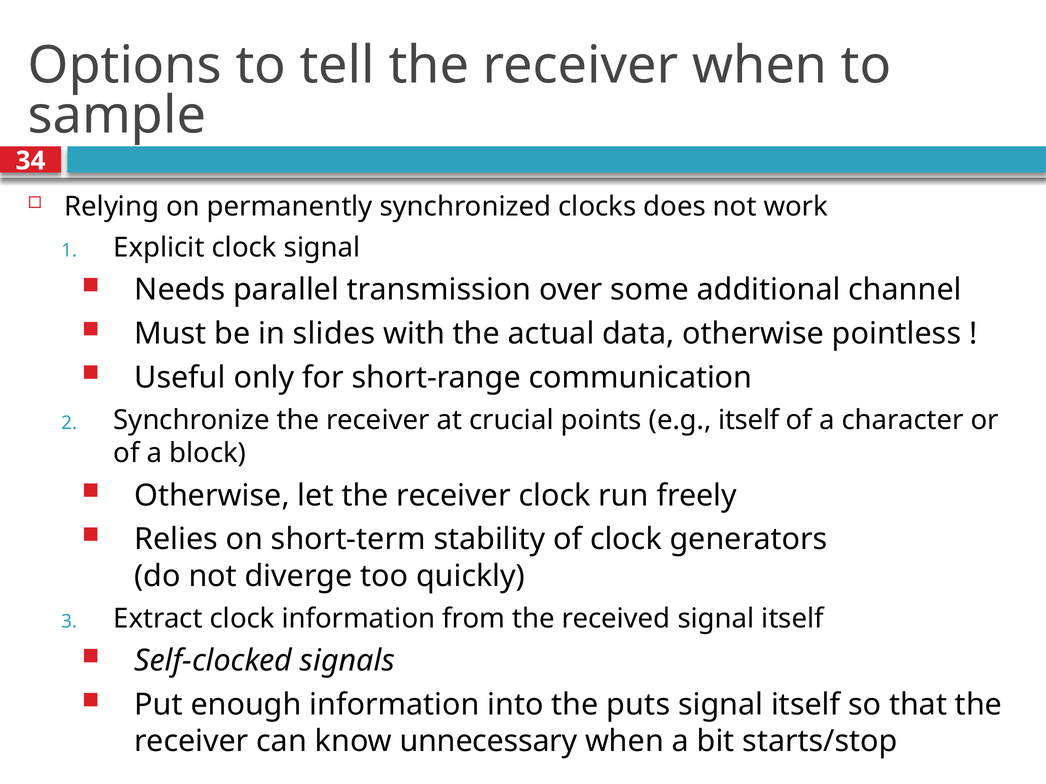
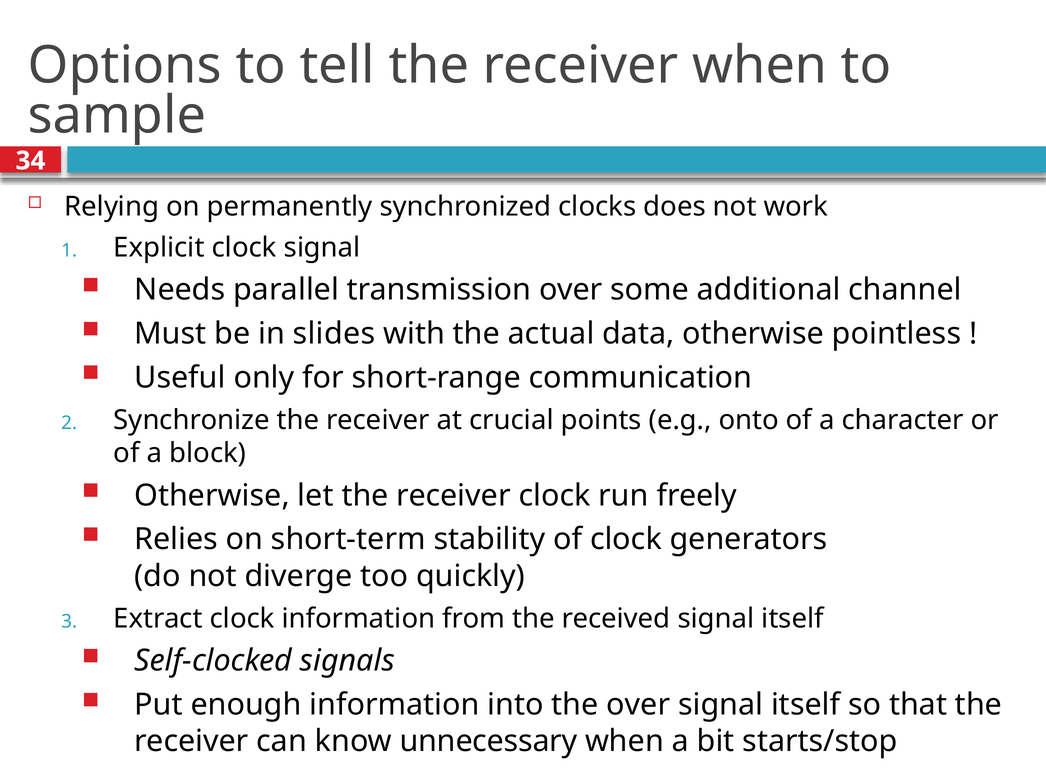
e.g itself: itself -> onto
the puts: puts -> over
